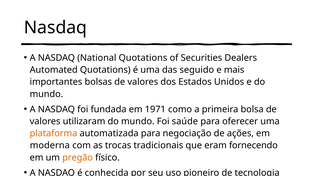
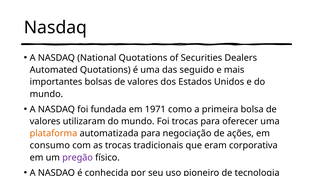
Foi saúde: saúde -> trocas
moderna: moderna -> consumo
fornecendo: fornecendo -> corporativa
pregão colour: orange -> purple
